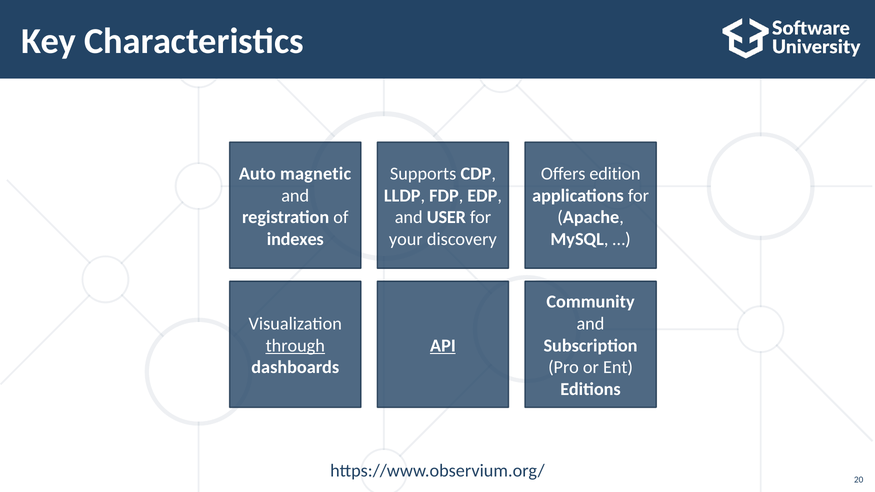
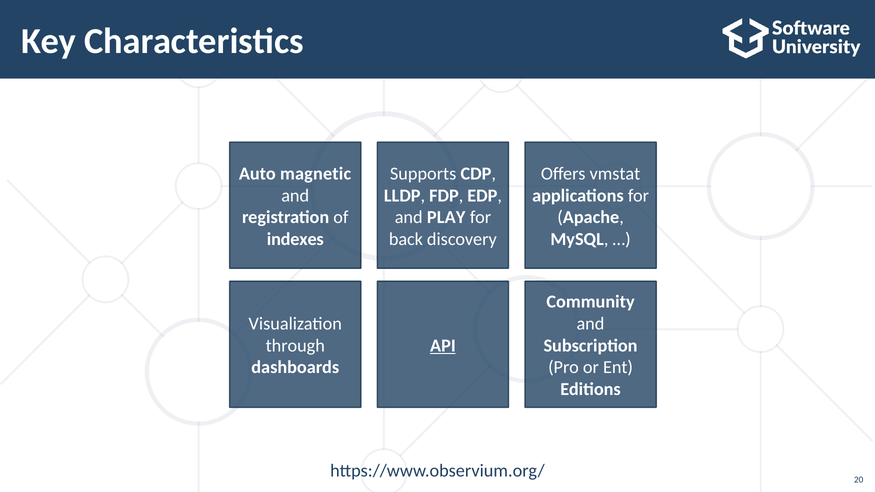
edition: edition -> vmstat
USER: USER -> PLAY
your: your -> back
through underline: present -> none
